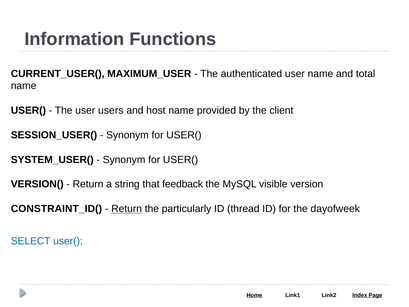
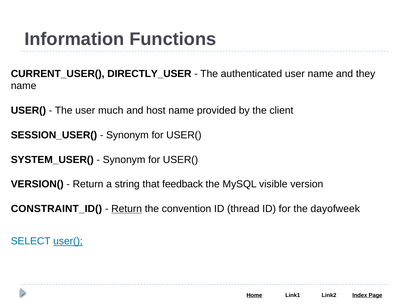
MAXIMUM_USER: MAXIMUM_USER -> DIRECTLY_USER
total: total -> they
users: users -> much
particularly: particularly -> convention
user( at (68, 241) underline: none -> present
